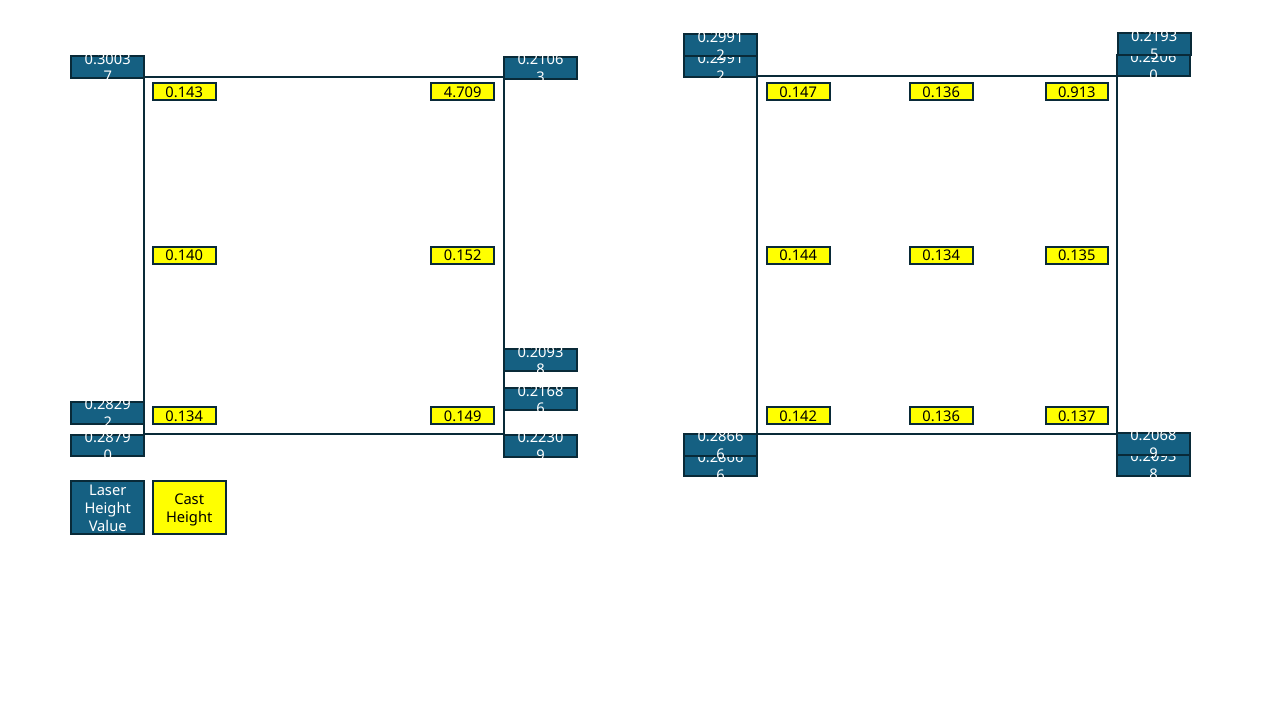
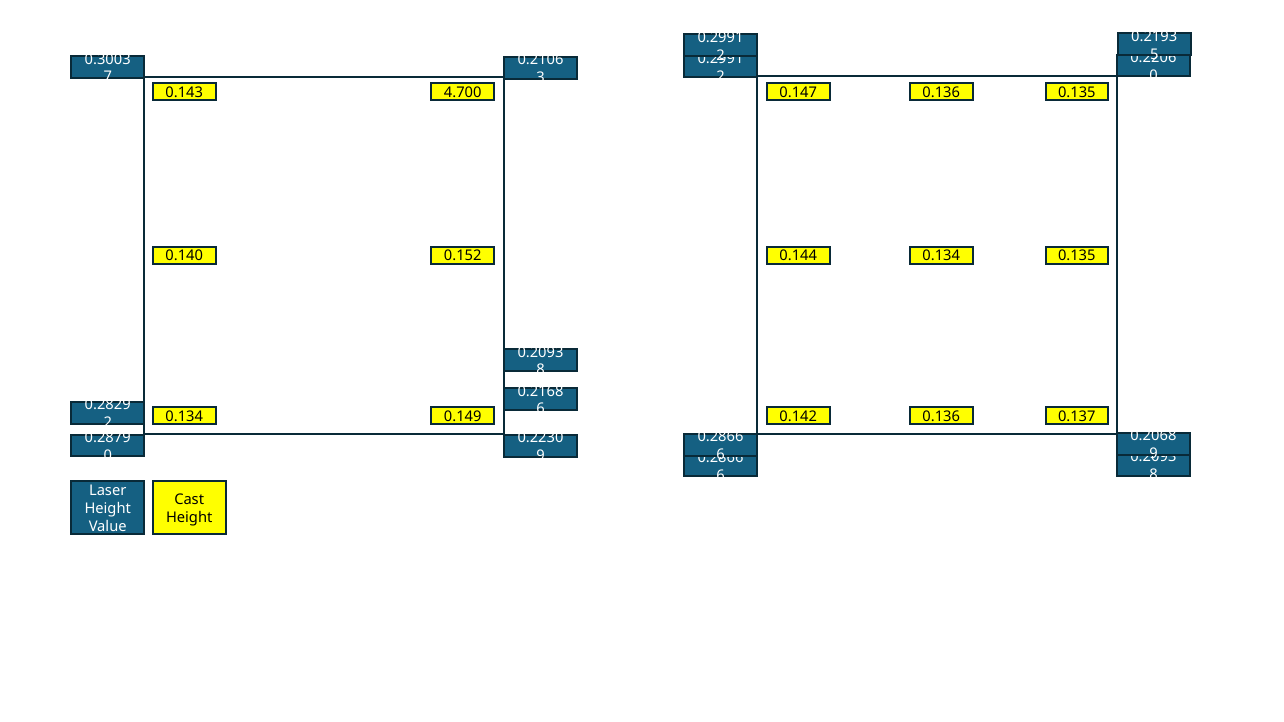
4.709: 4.709 -> 4.700
0.913 at (1077, 93): 0.913 -> 0.135
